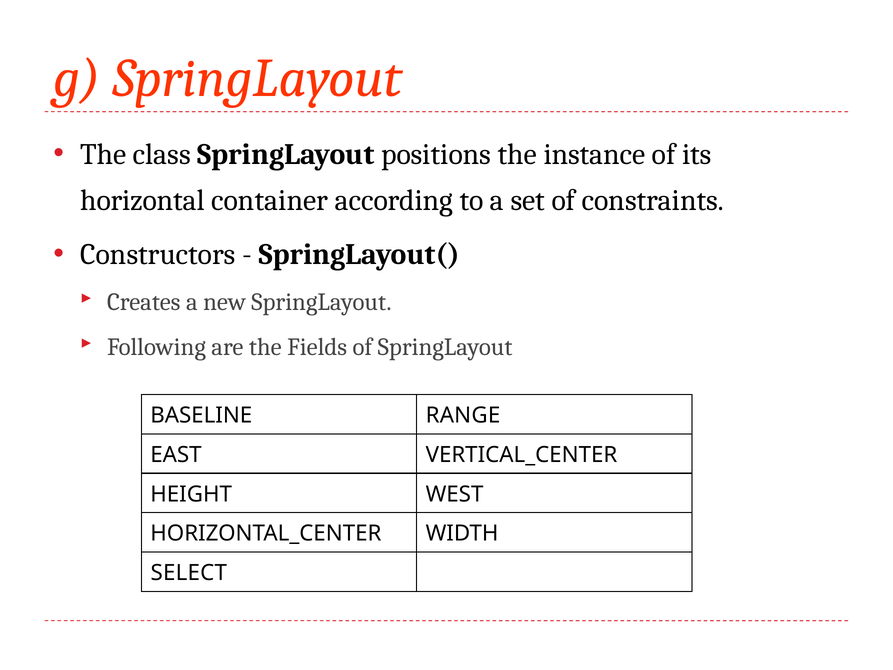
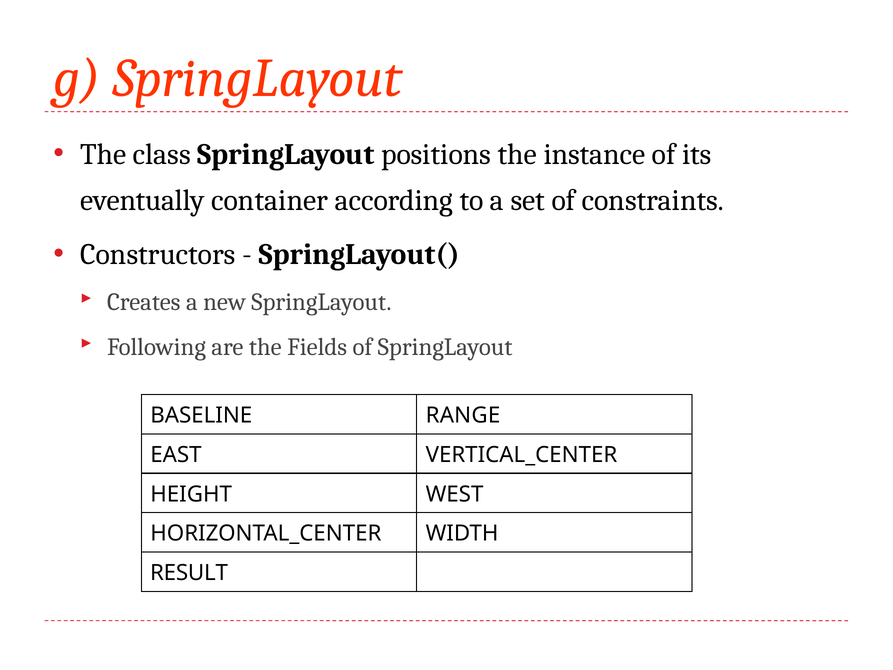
horizontal: horizontal -> eventually
SELECT: SELECT -> RESULT
